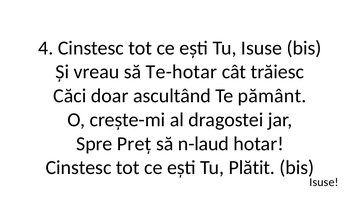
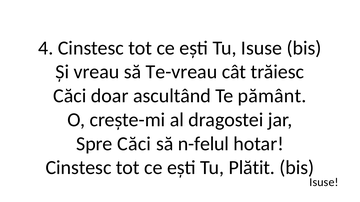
Te-hotar: Te-hotar -> Te-vreau
Spre Preț: Preț -> Căci
n-laud: n-laud -> n-felul
